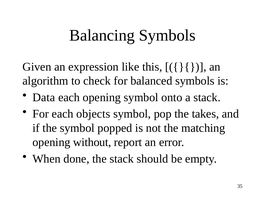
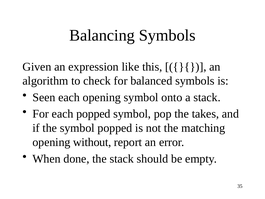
Data: Data -> Seen
each objects: objects -> popped
